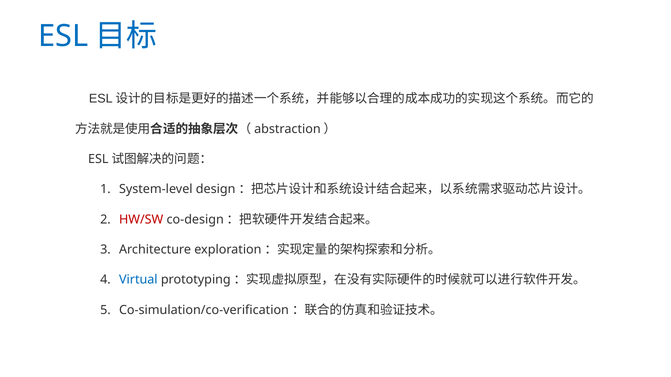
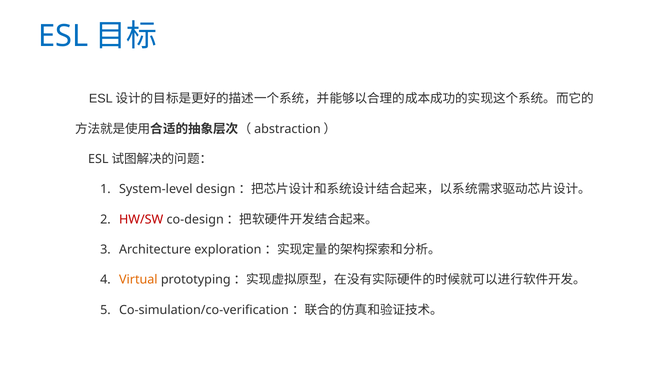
Virtual colour: blue -> orange
